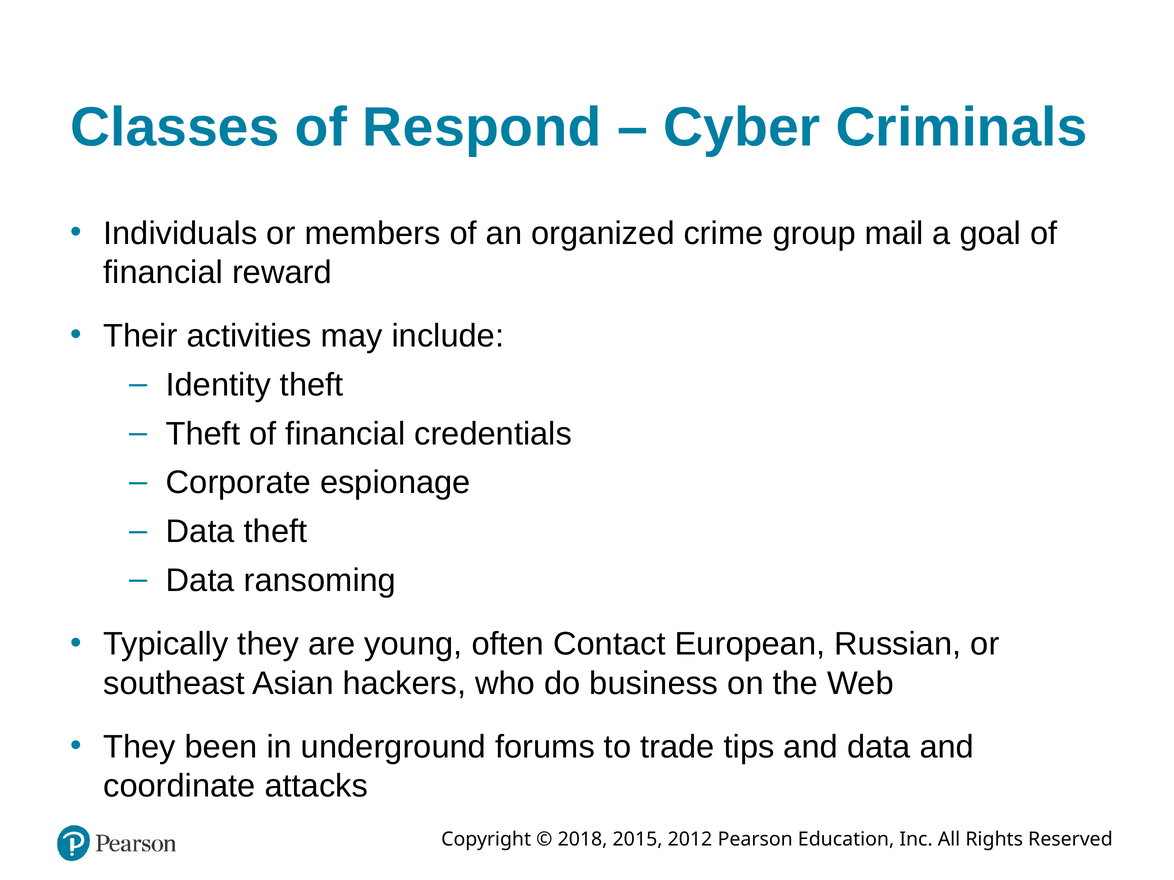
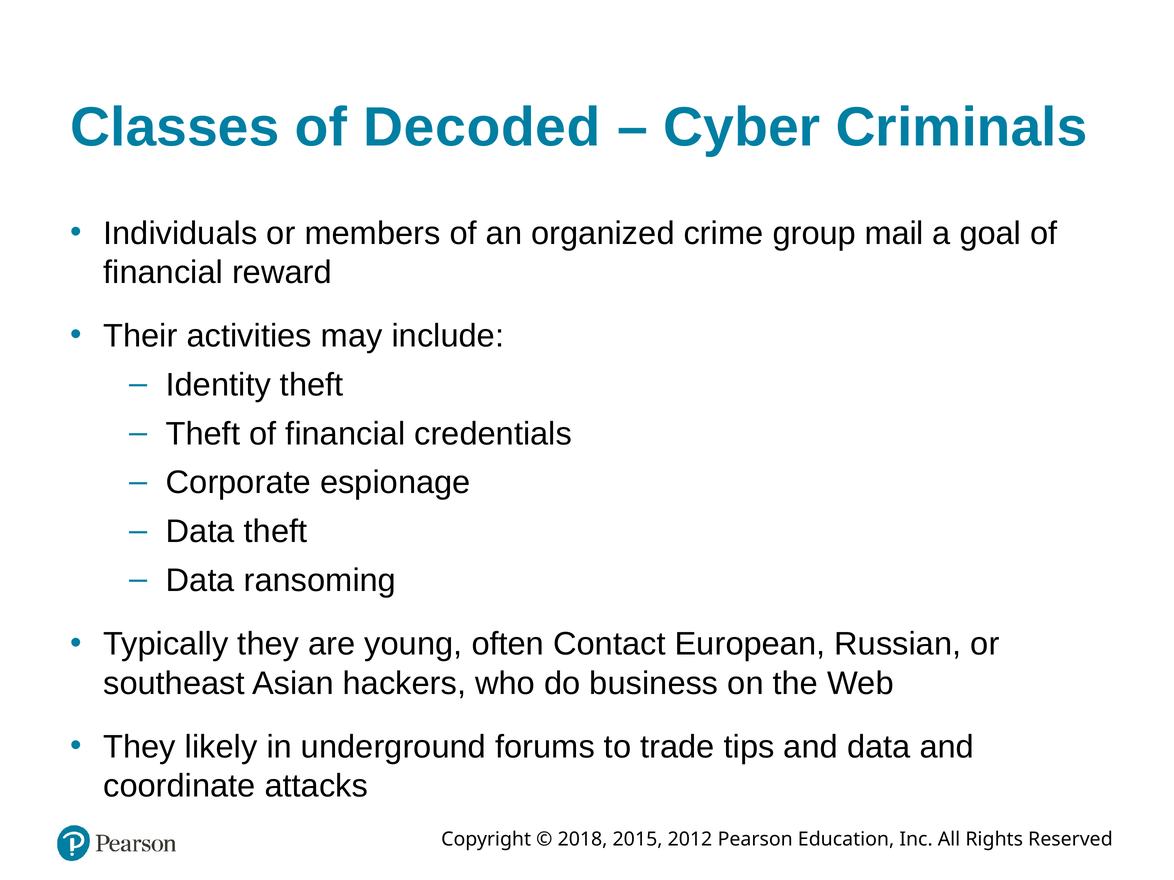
Respond: Respond -> Decoded
been: been -> likely
